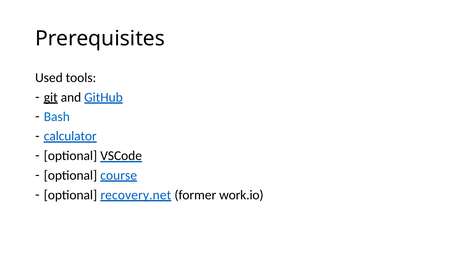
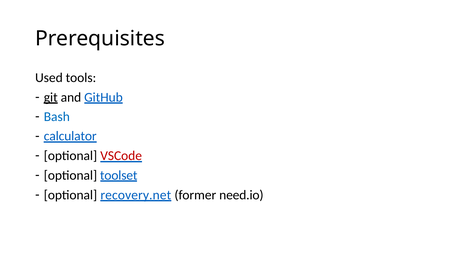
VSCode colour: black -> red
course: course -> toolset
work.io: work.io -> need.io
